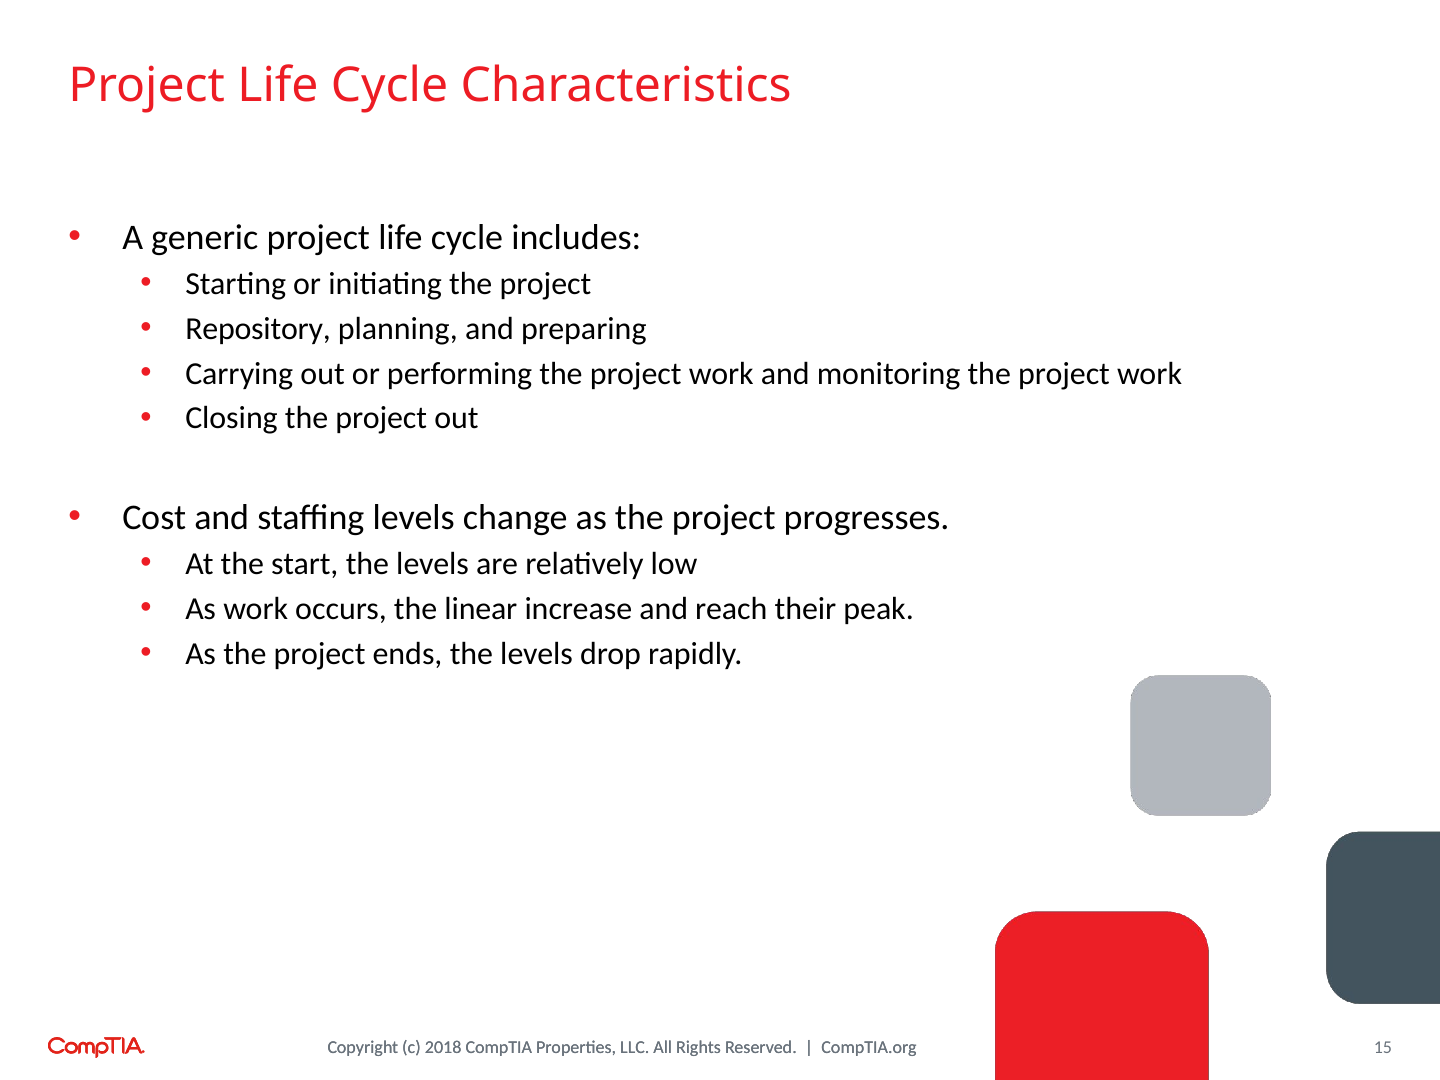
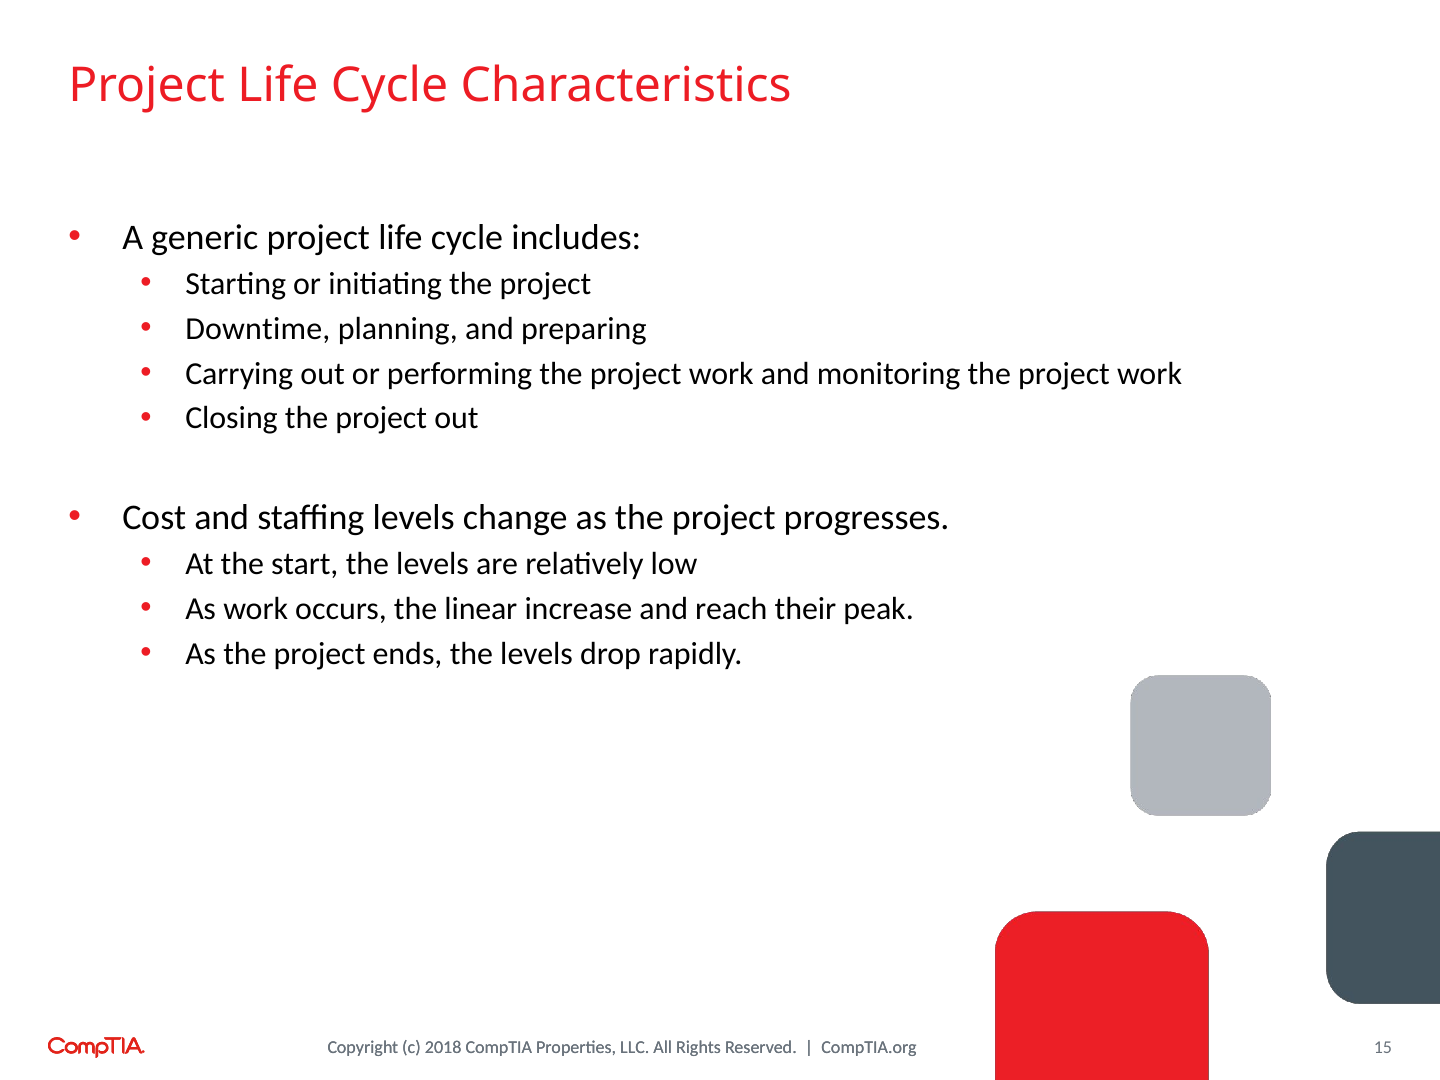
Repository: Repository -> Downtime
